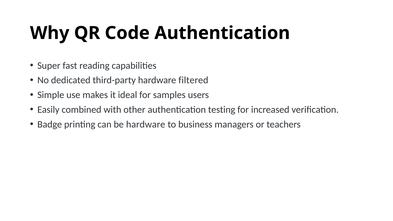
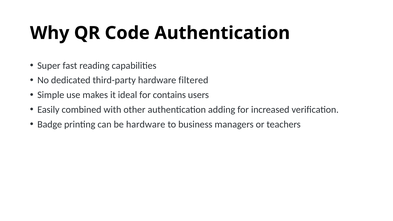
samples: samples -> contains
testing: testing -> adding
